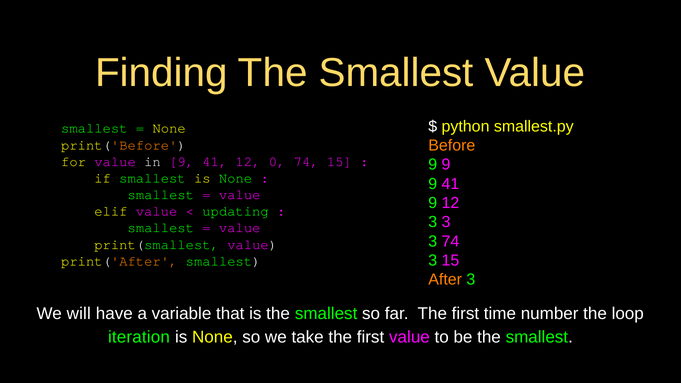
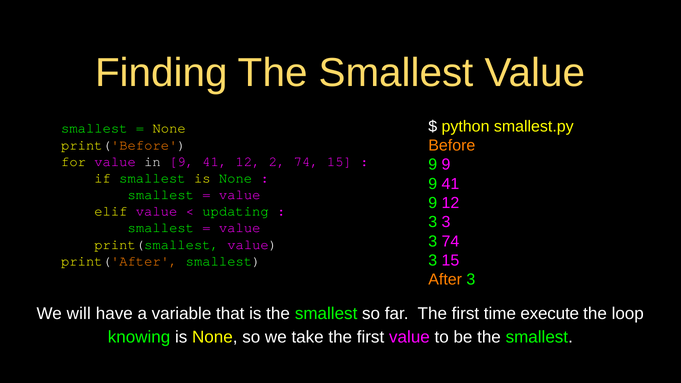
0: 0 -> 2
number: number -> execute
iteration: iteration -> knowing
